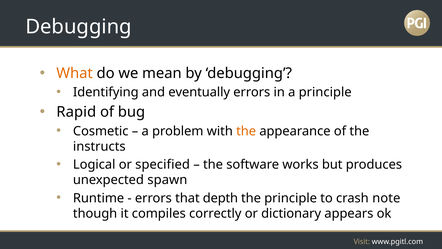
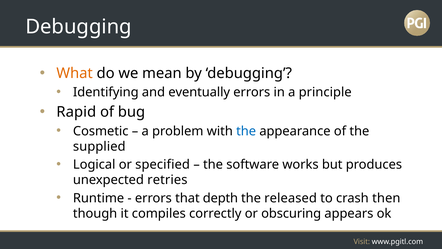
the at (246, 131) colour: orange -> blue
instructs: instructs -> supplied
spawn: spawn -> retries
the principle: principle -> released
note: note -> then
dictionary: dictionary -> obscuring
